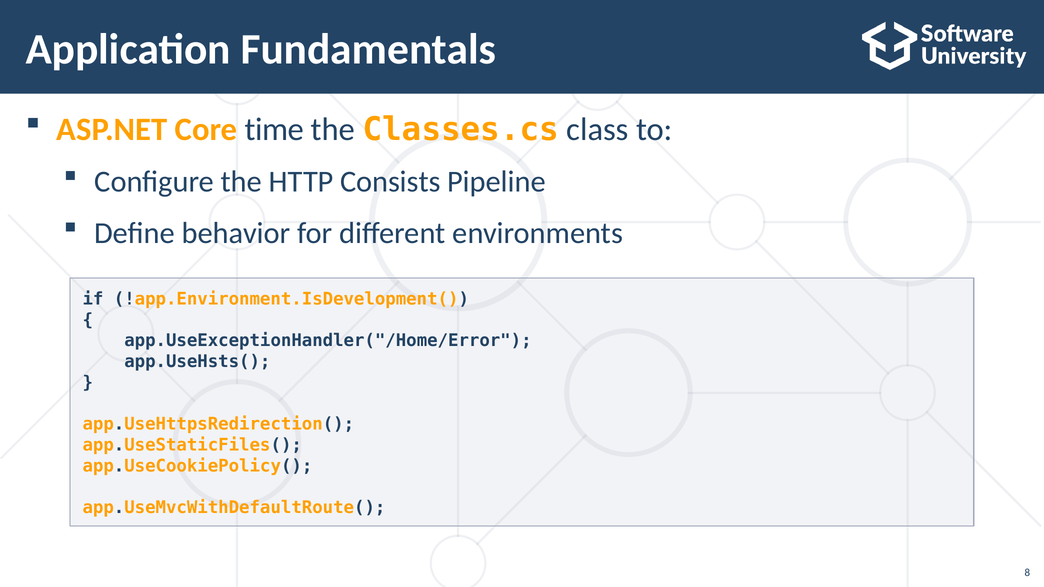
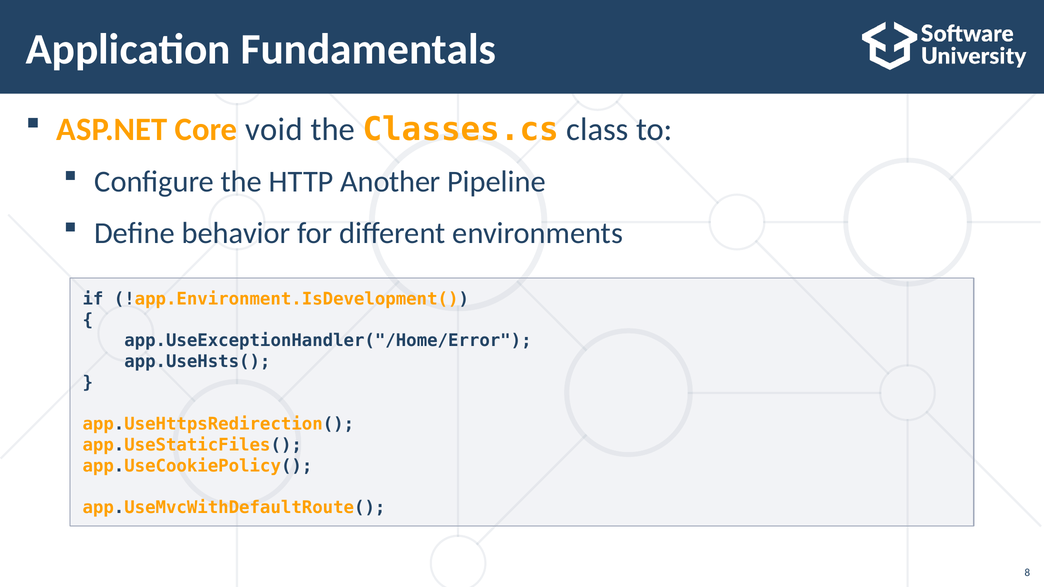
time: time -> void
Consists: Consists -> Another
